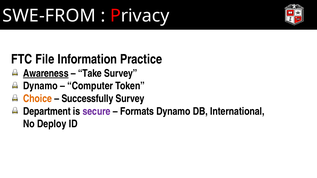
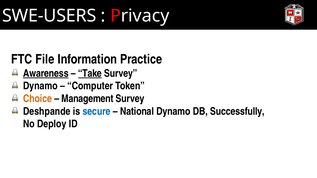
SWE-FROM: SWE-FROM -> SWE-USERS
Take underline: none -> present
Successfully: Successfully -> Management
Department: Department -> Deshpande
secure colour: purple -> blue
Formats: Formats -> National
International: International -> Successfully
